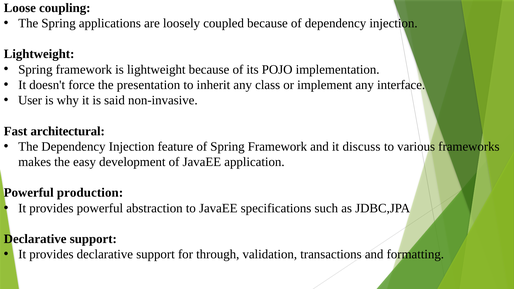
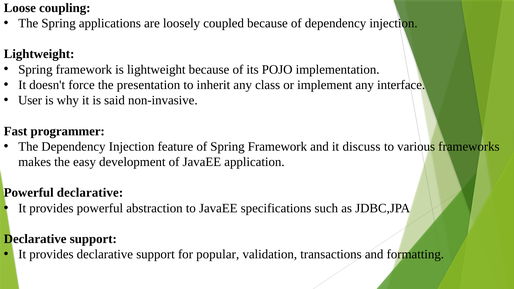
architectural: architectural -> programmer
Powerful production: production -> declarative
through: through -> popular
